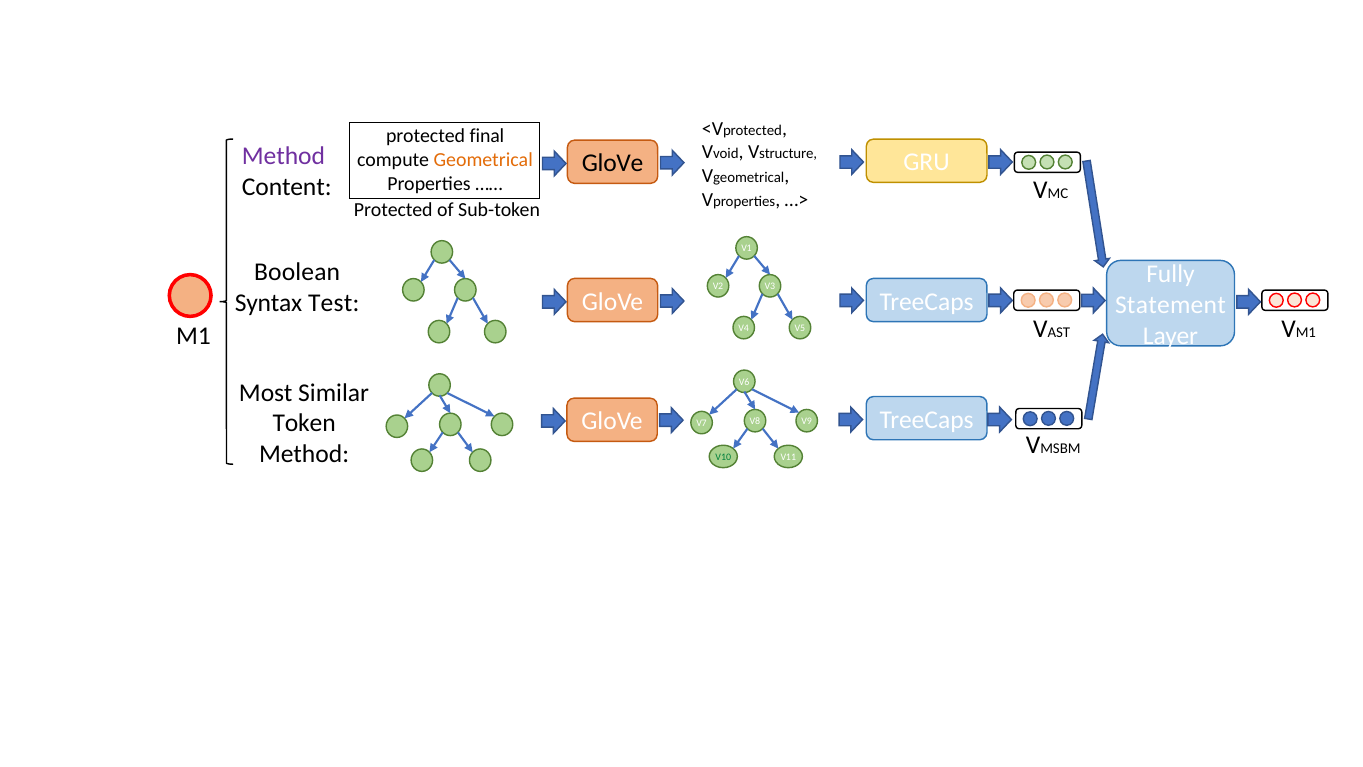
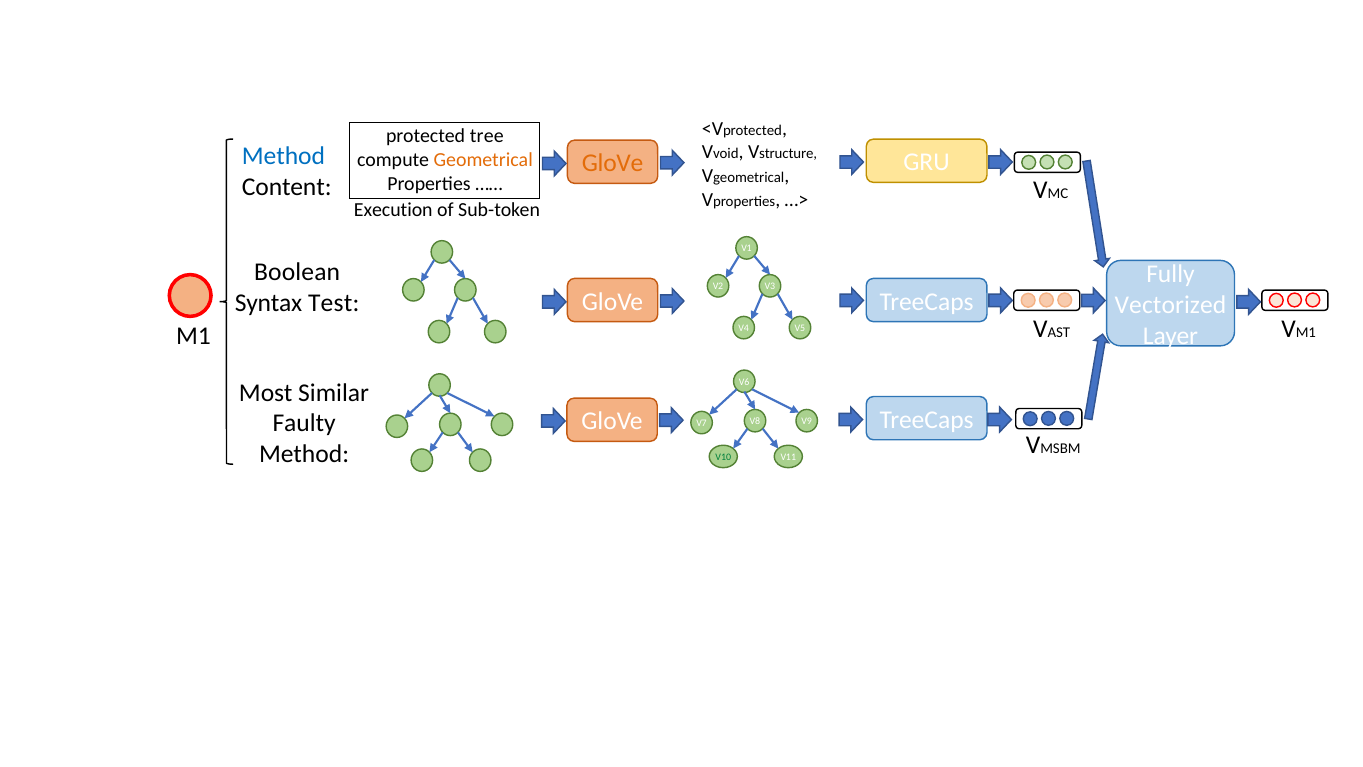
final: final -> tree
Method at (283, 156) colour: purple -> blue
GloVe at (613, 163) colour: black -> orange
Protected at (393, 209): Protected -> Execution
Statement: Statement -> Vectorized
Token: Token -> Faulty
